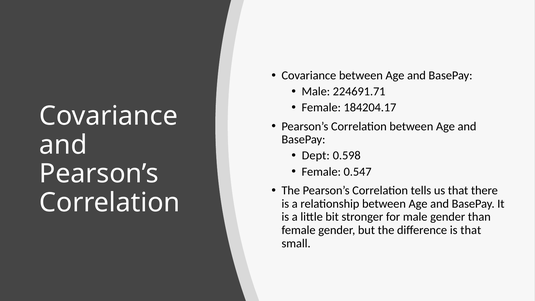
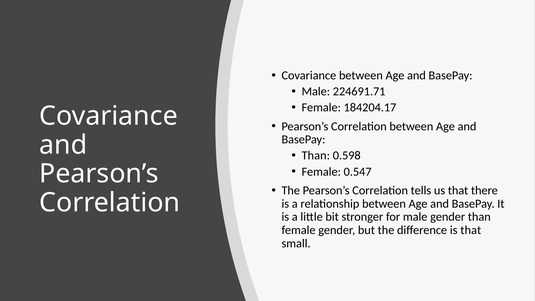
Dept at (316, 156): Dept -> Than
